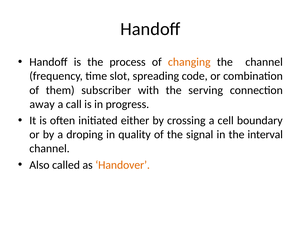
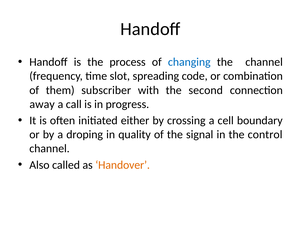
changing colour: orange -> blue
serving: serving -> second
interval: interval -> control
